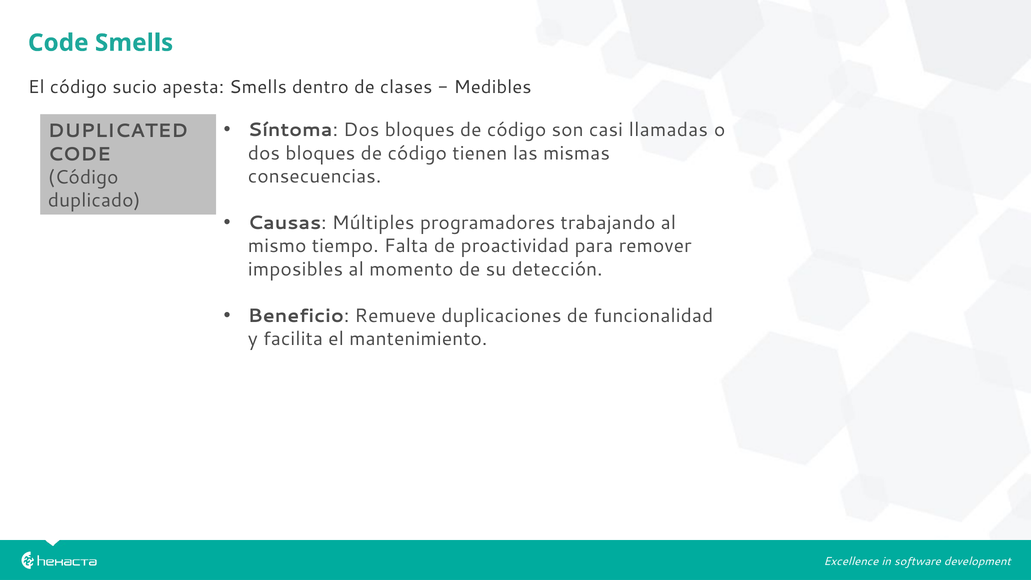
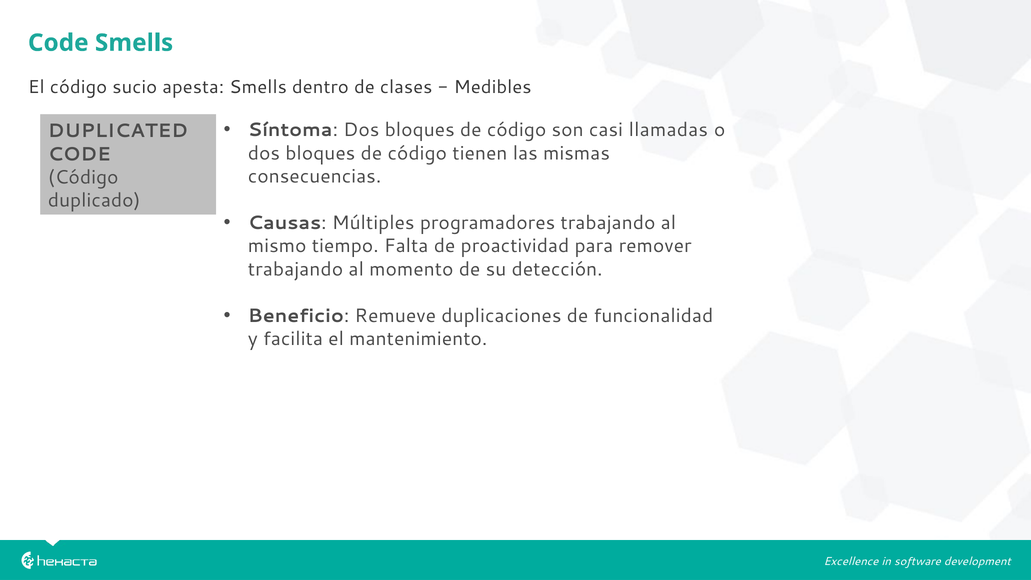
imposibles at (296, 269): imposibles -> trabajando
